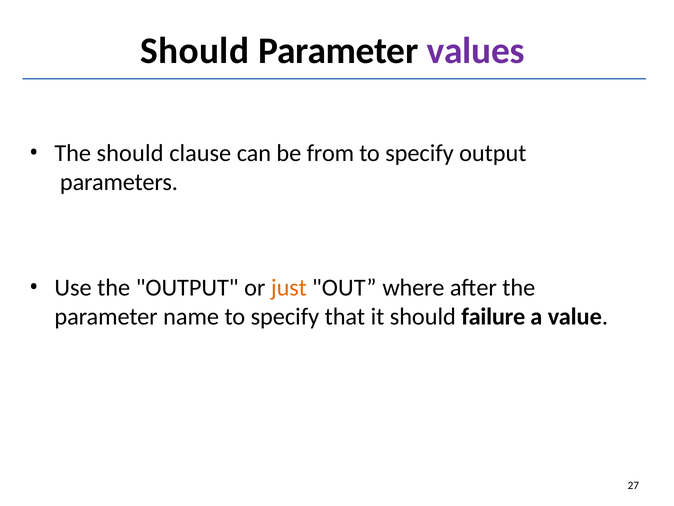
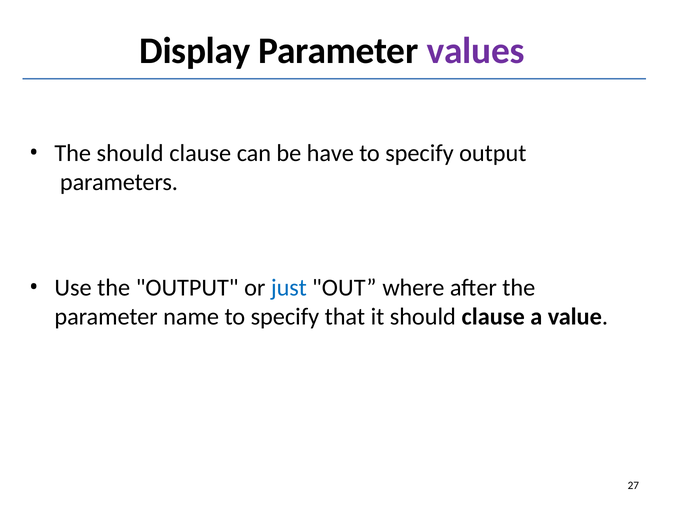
Should at (195, 51): Should -> Display
from: from -> have
just colour: orange -> blue
it should failure: failure -> clause
